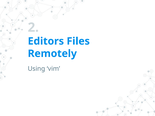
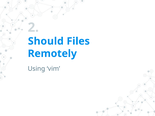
Editors: Editors -> Should
